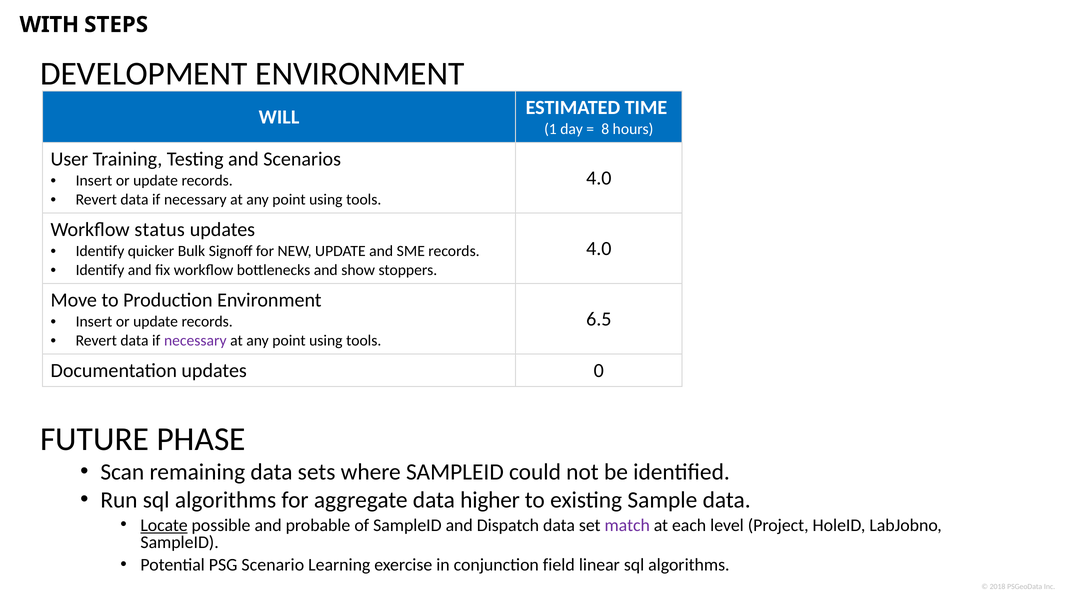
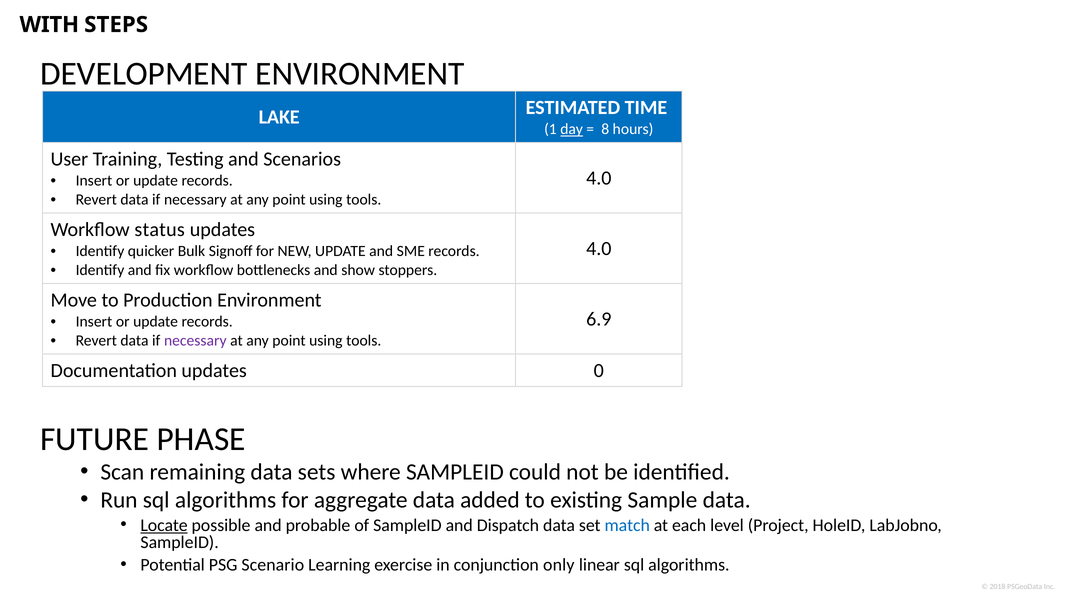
WILL: WILL -> LAKE
day underline: none -> present
6.5: 6.5 -> 6.9
higher: higher -> added
match colour: purple -> blue
field: field -> only
